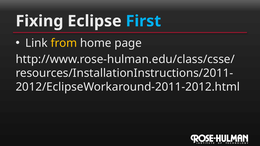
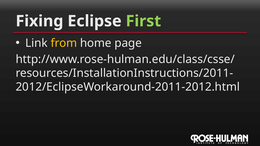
First colour: light blue -> light green
